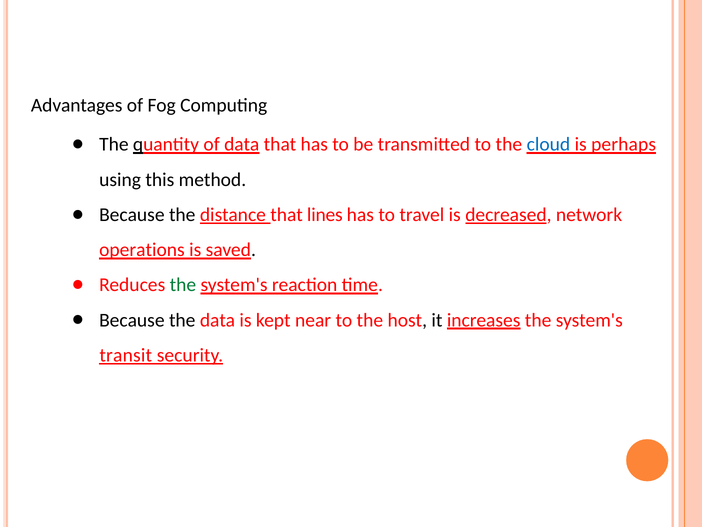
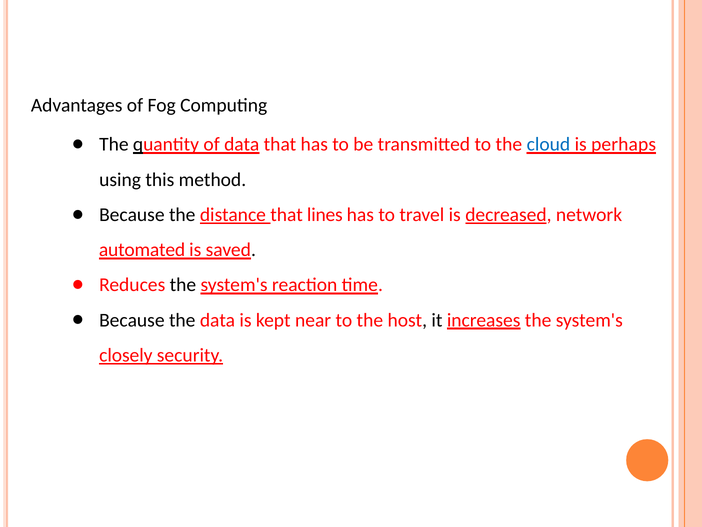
operations: operations -> automated
the at (183, 285) colour: green -> black
transit: transit -> closely
